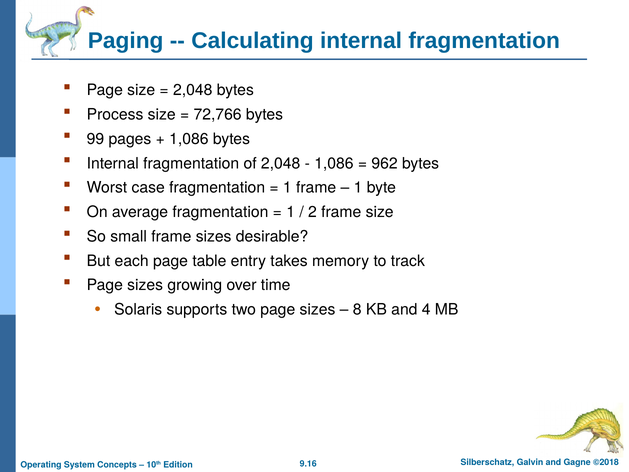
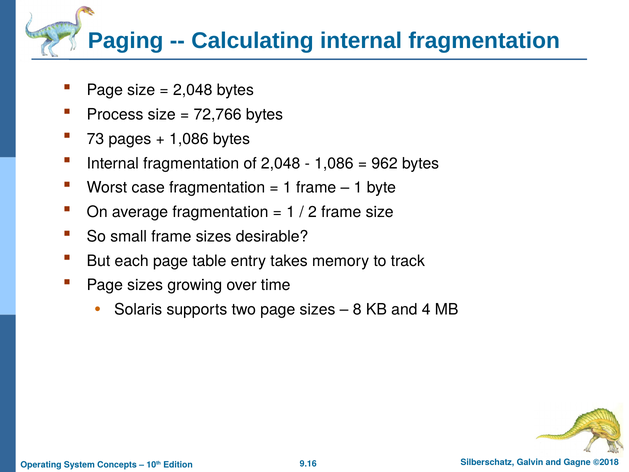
99: 99 -> 73
